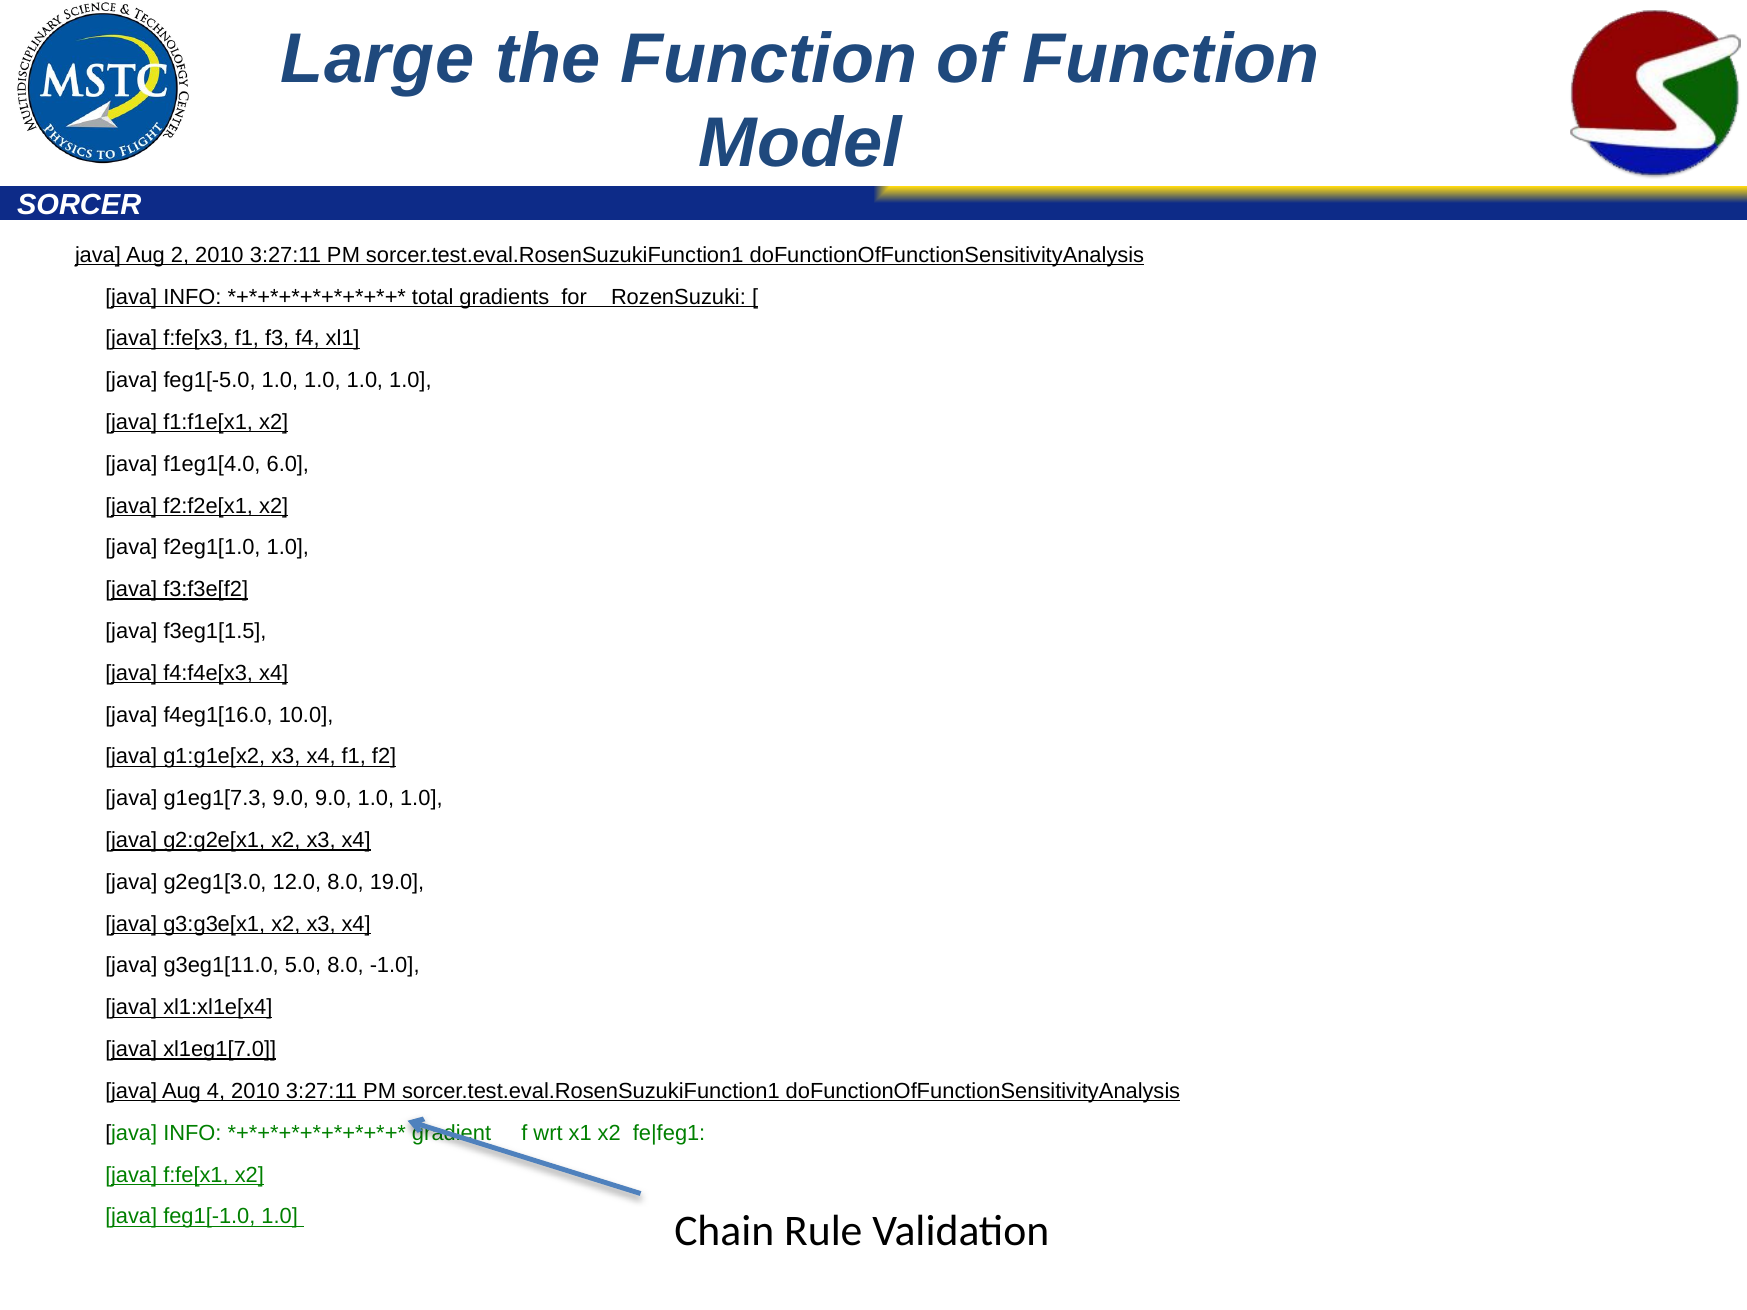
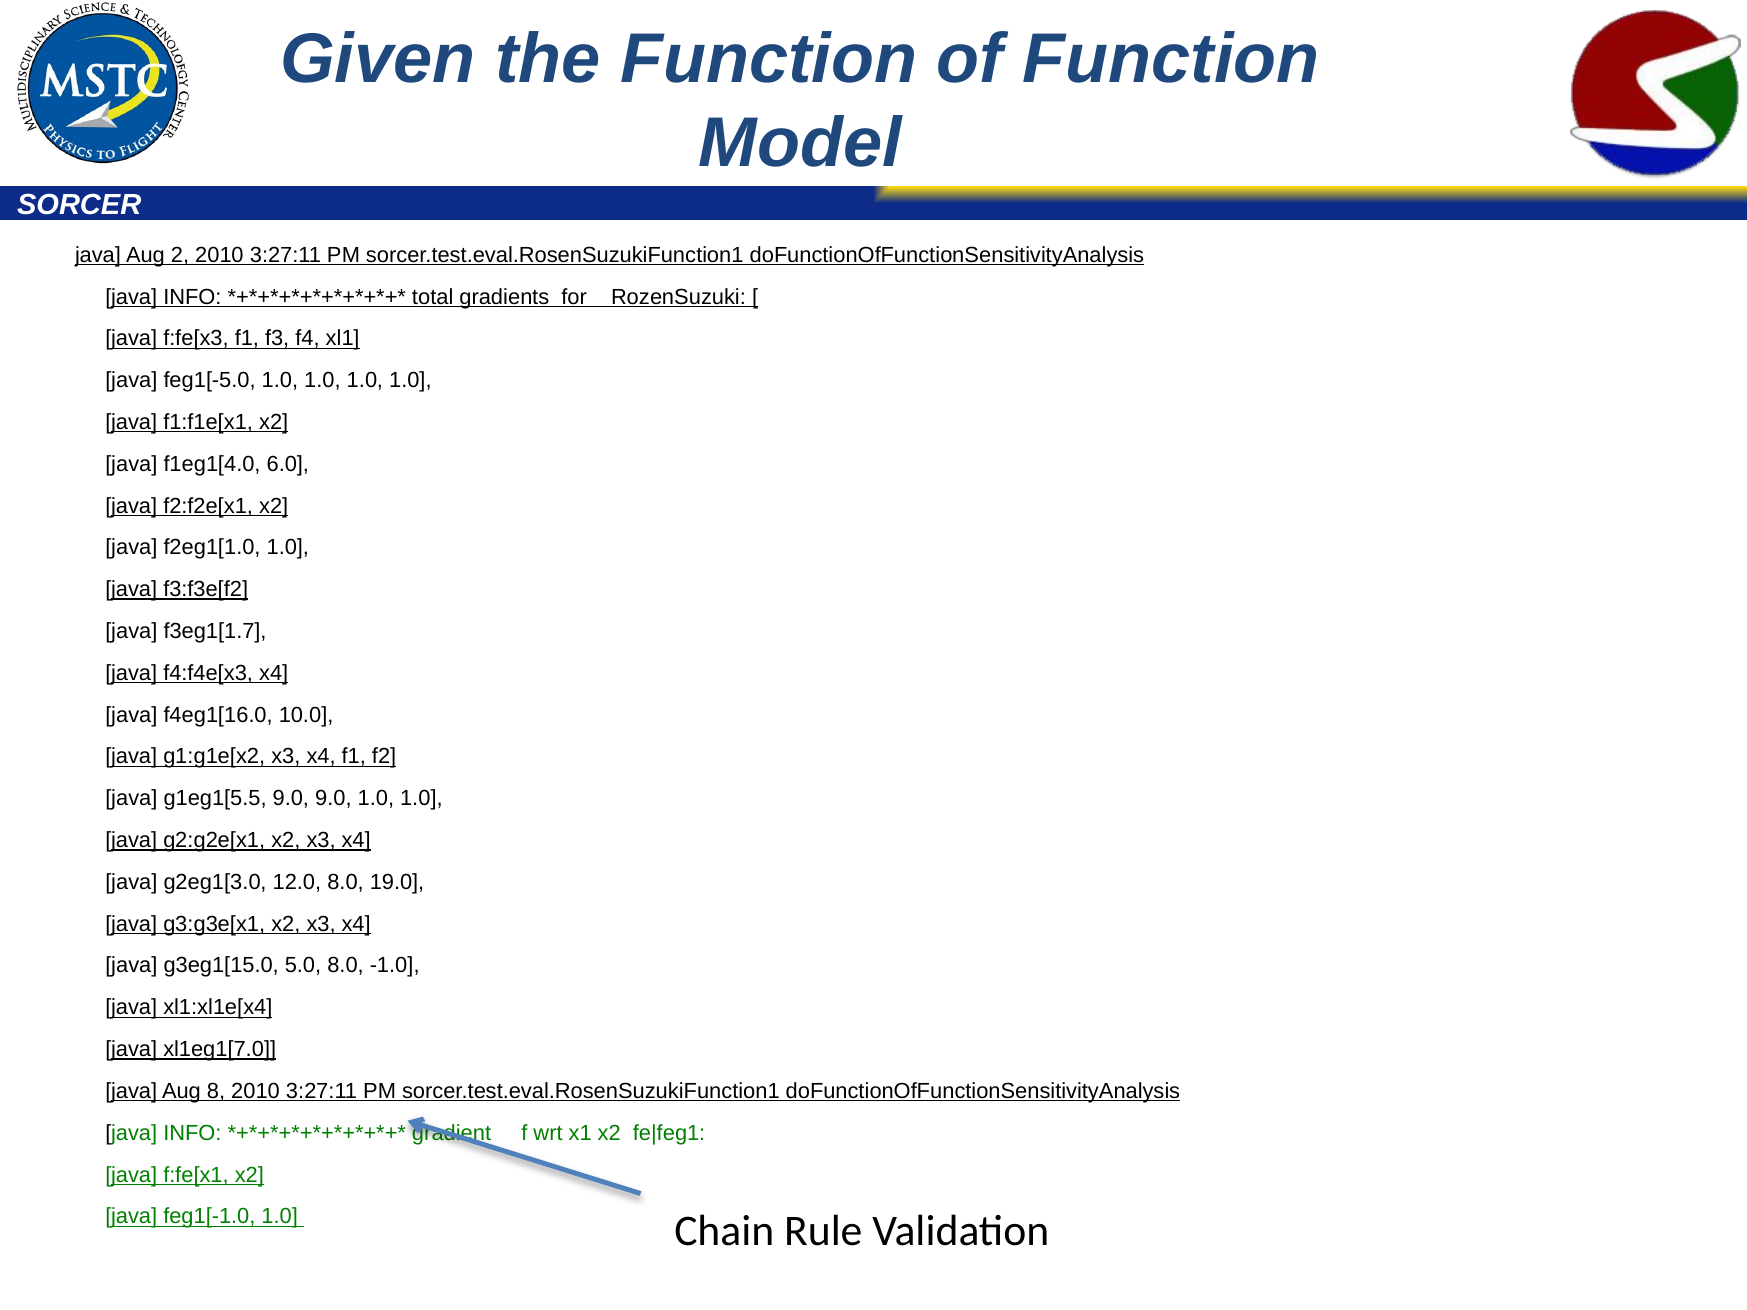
Large: Large -> Given
f3eg1[1.5: f3eg1[1.5 -> f3eg1[1.7
g1eg1[7.3: g1eg1[7.3 -> g1eg1[5.5
g3eg1[11.0: g3eg1[11.0 -> g3eg1[15.0
4: 4 -> 8
